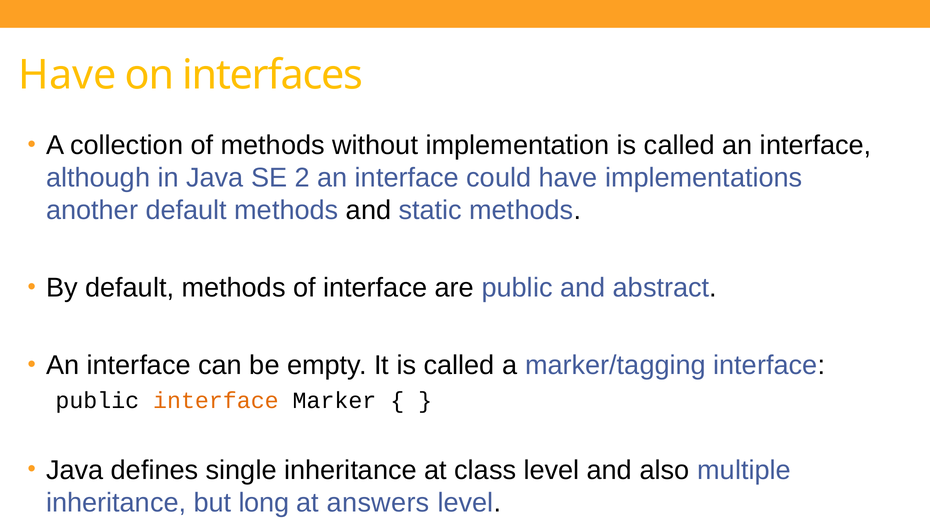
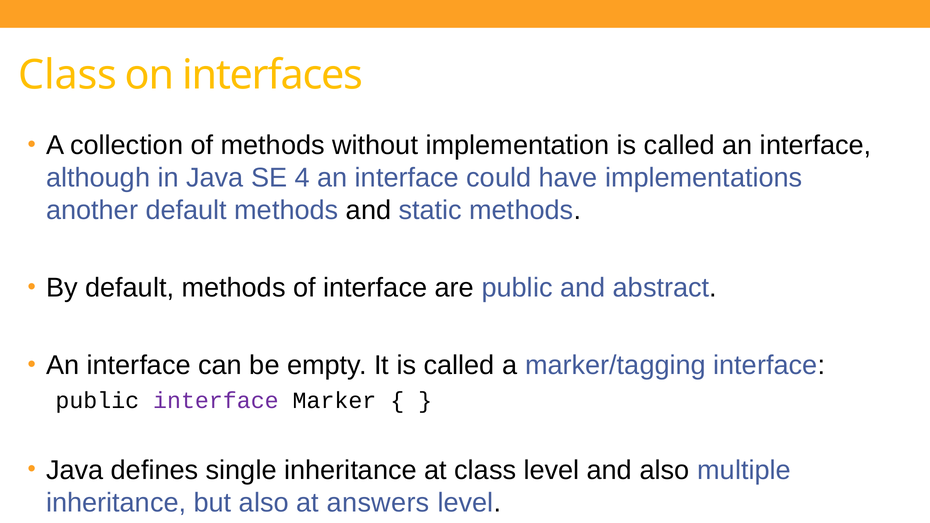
Have at (68, 75): Have -> Class
2: 2 -> 4
interface at (216, 401) colour: orange -> purple
but long: long -> also
